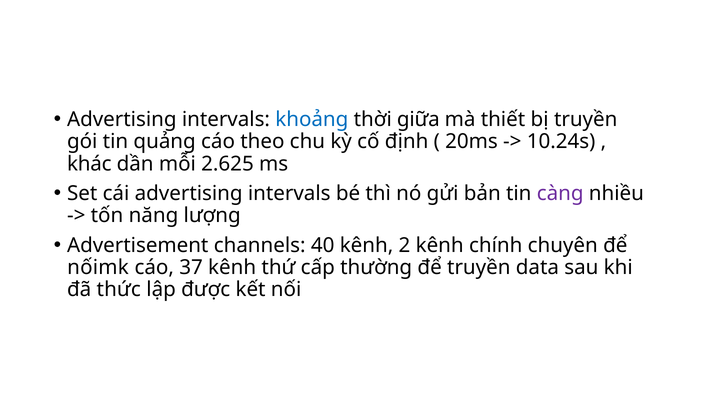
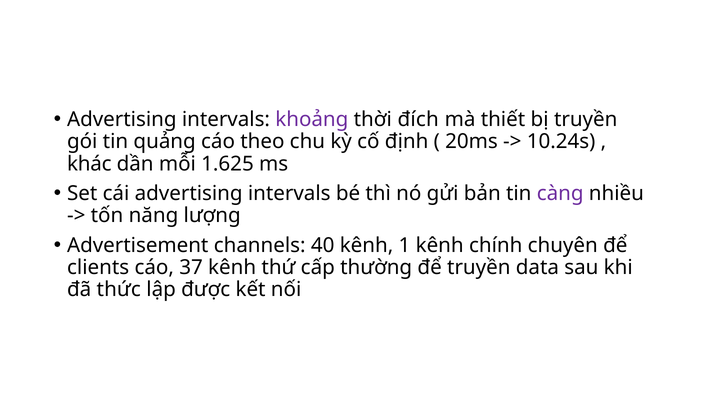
khoảng colour: blue -> purple
giữa: giữa -> đích
2.625: 2.625 -> 1.625
2: 2 -> 1
nốimk: nốimk -> clients
